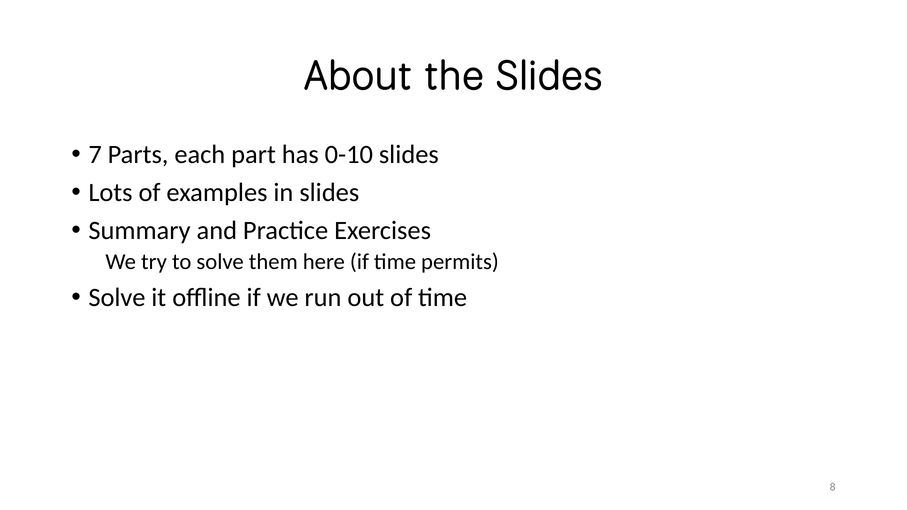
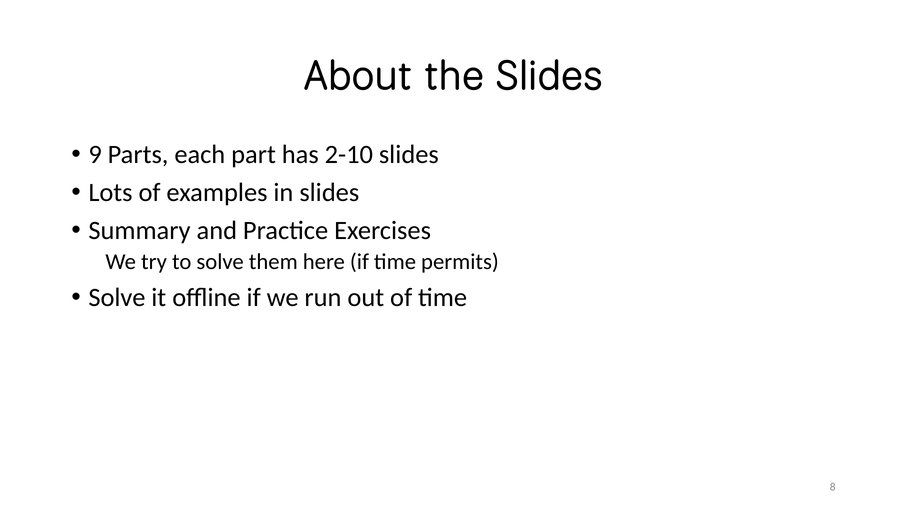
7: 7 -> 9
0-10: 0-10 -> 2-10
